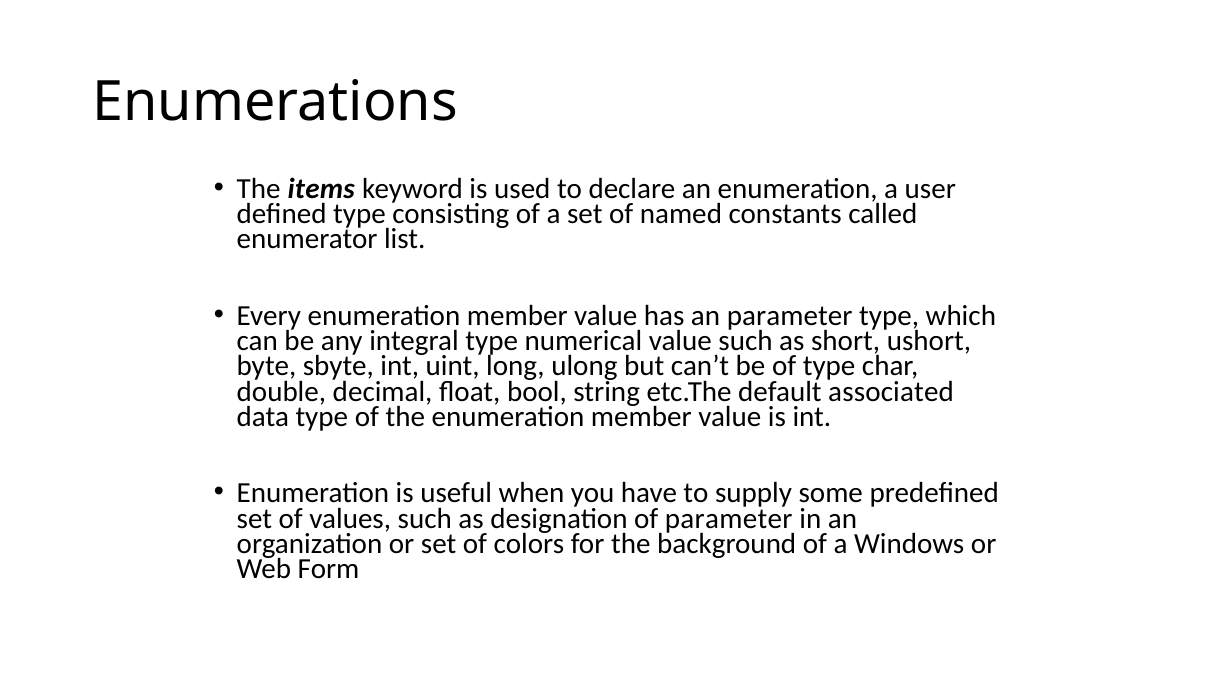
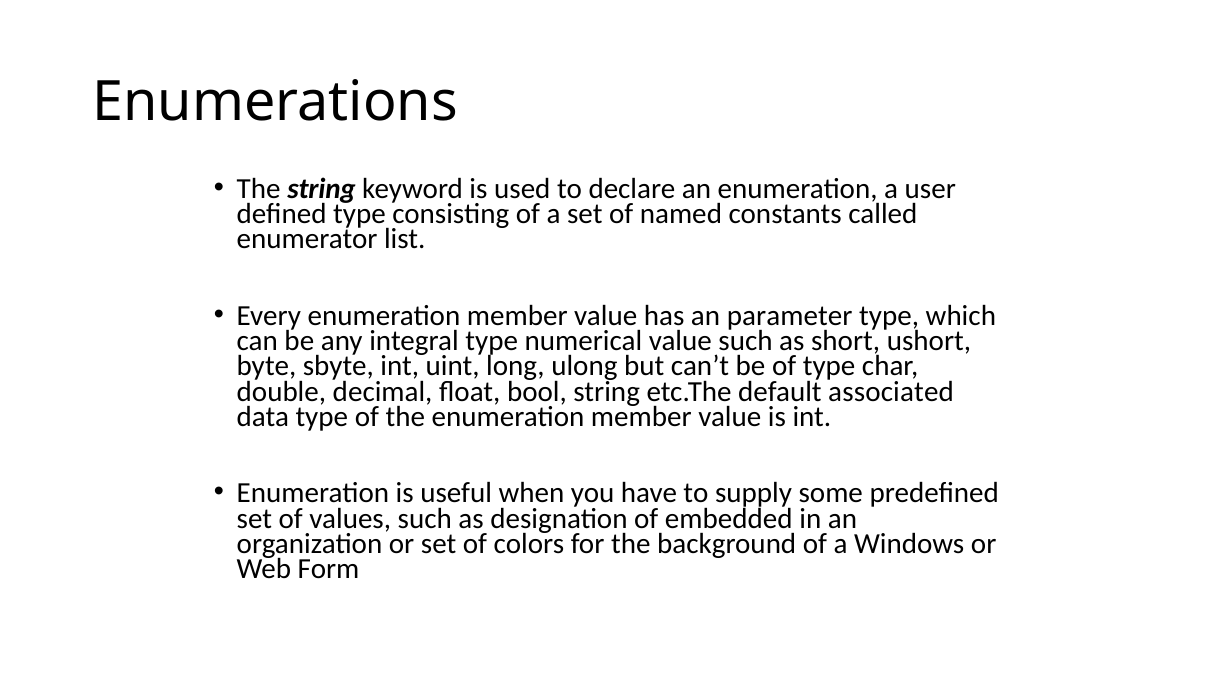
The items: items -> string
of parameter: parameter -> embedded
